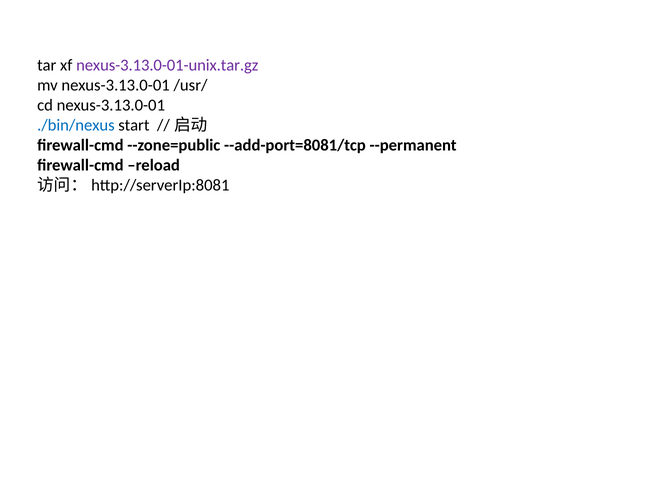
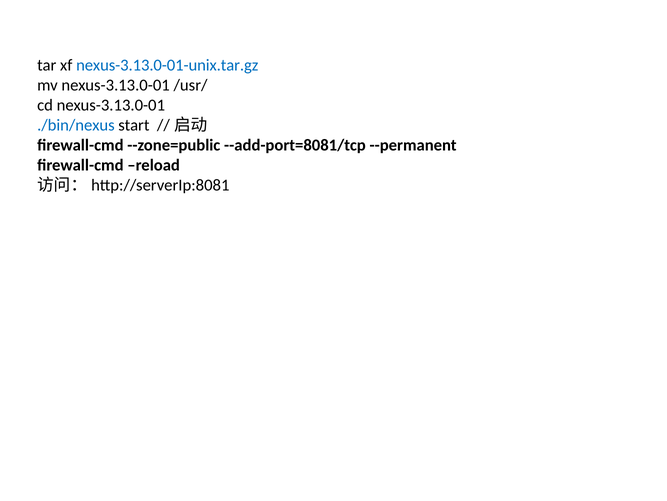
nexus-3.13.0-01-unix.tar.gz colour: purple -> blue
